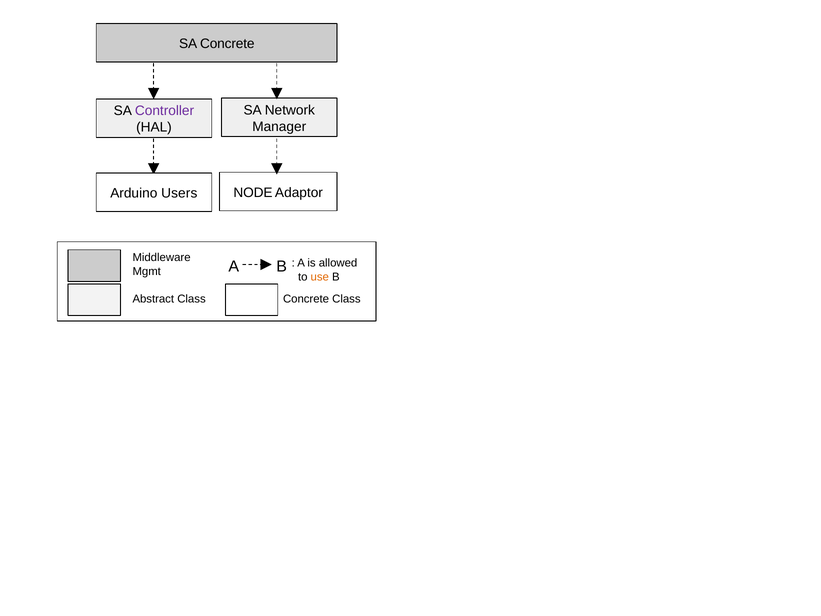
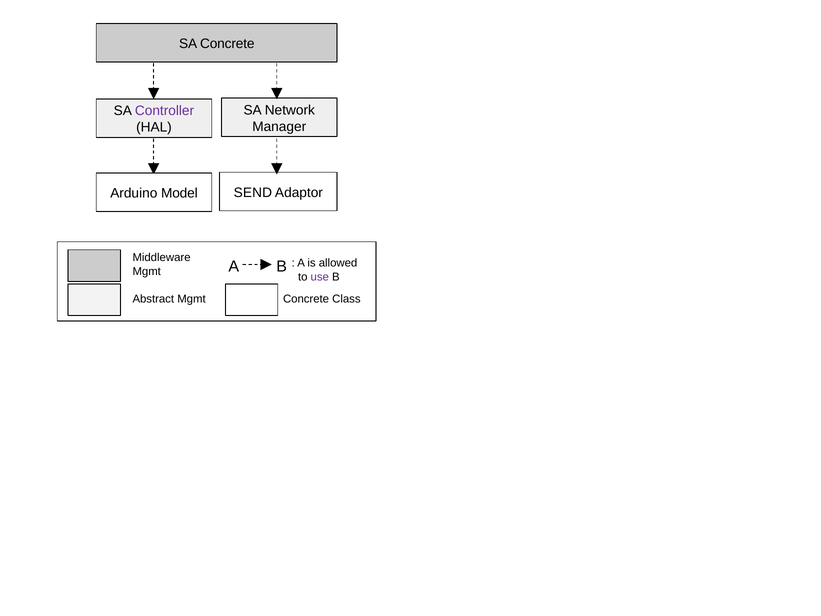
NODE: NODE -> SEND
Users: Users -> Model
use colour: orange -> purple
Abstract Class: Class -> Mgmt
